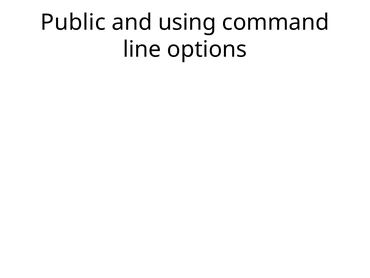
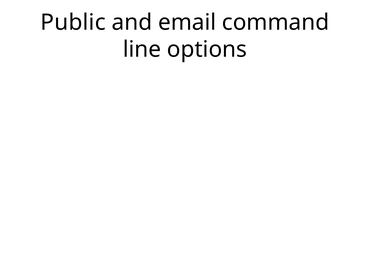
using: using -> email
